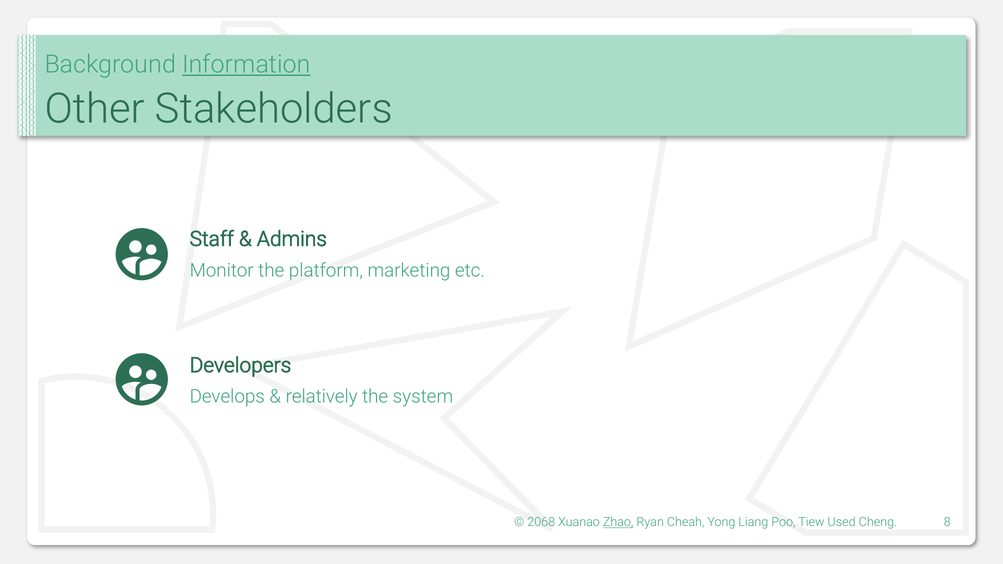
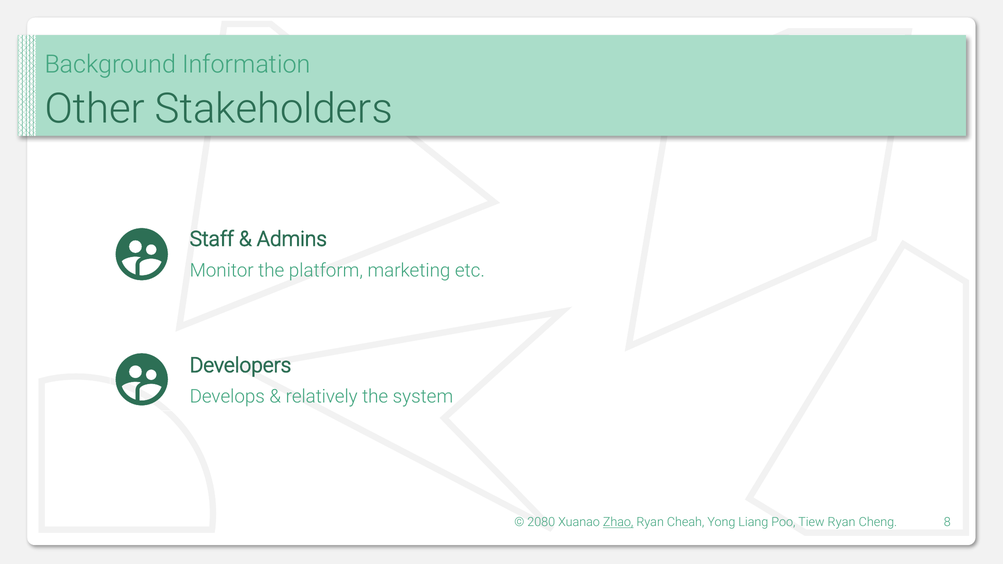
Information underline: present -> none
2068: 2068 -> 2080
Tiew Used: Used -> Ryan
